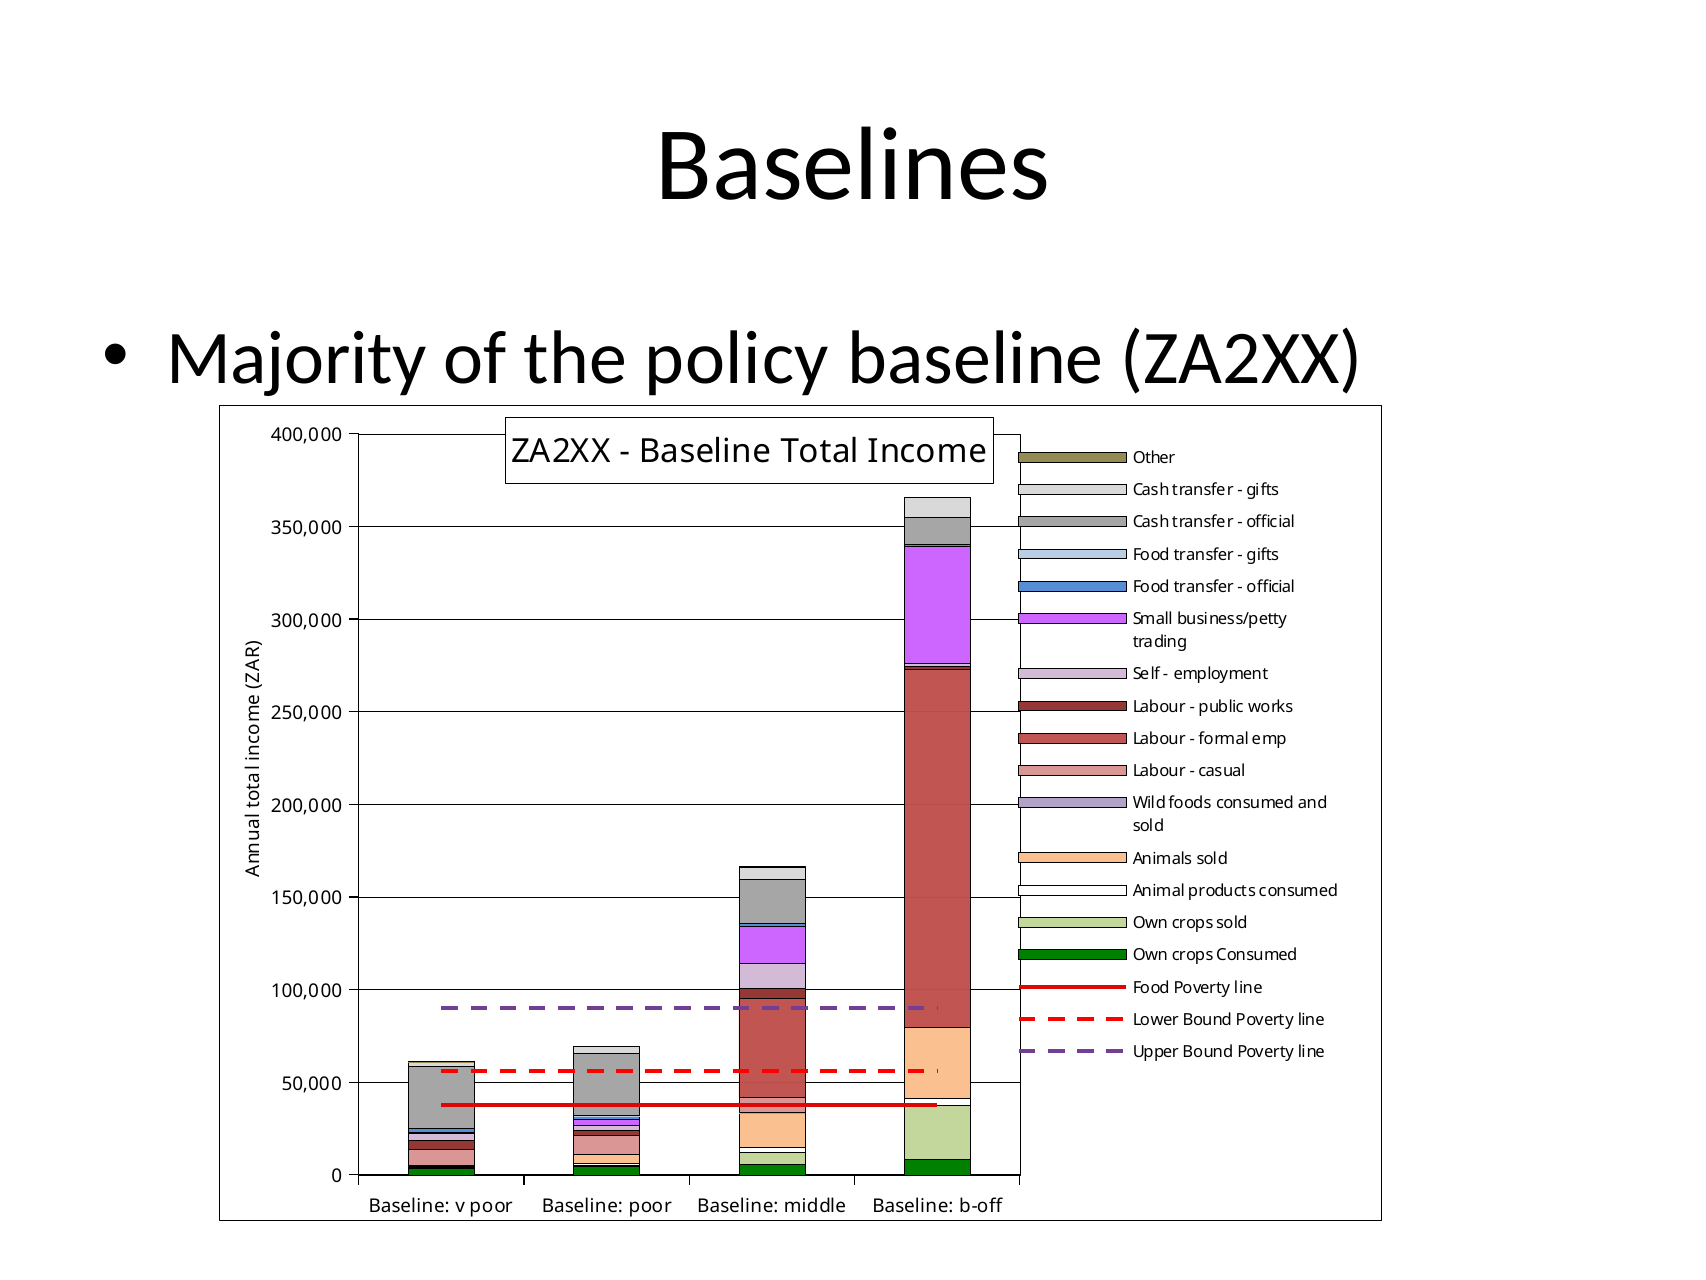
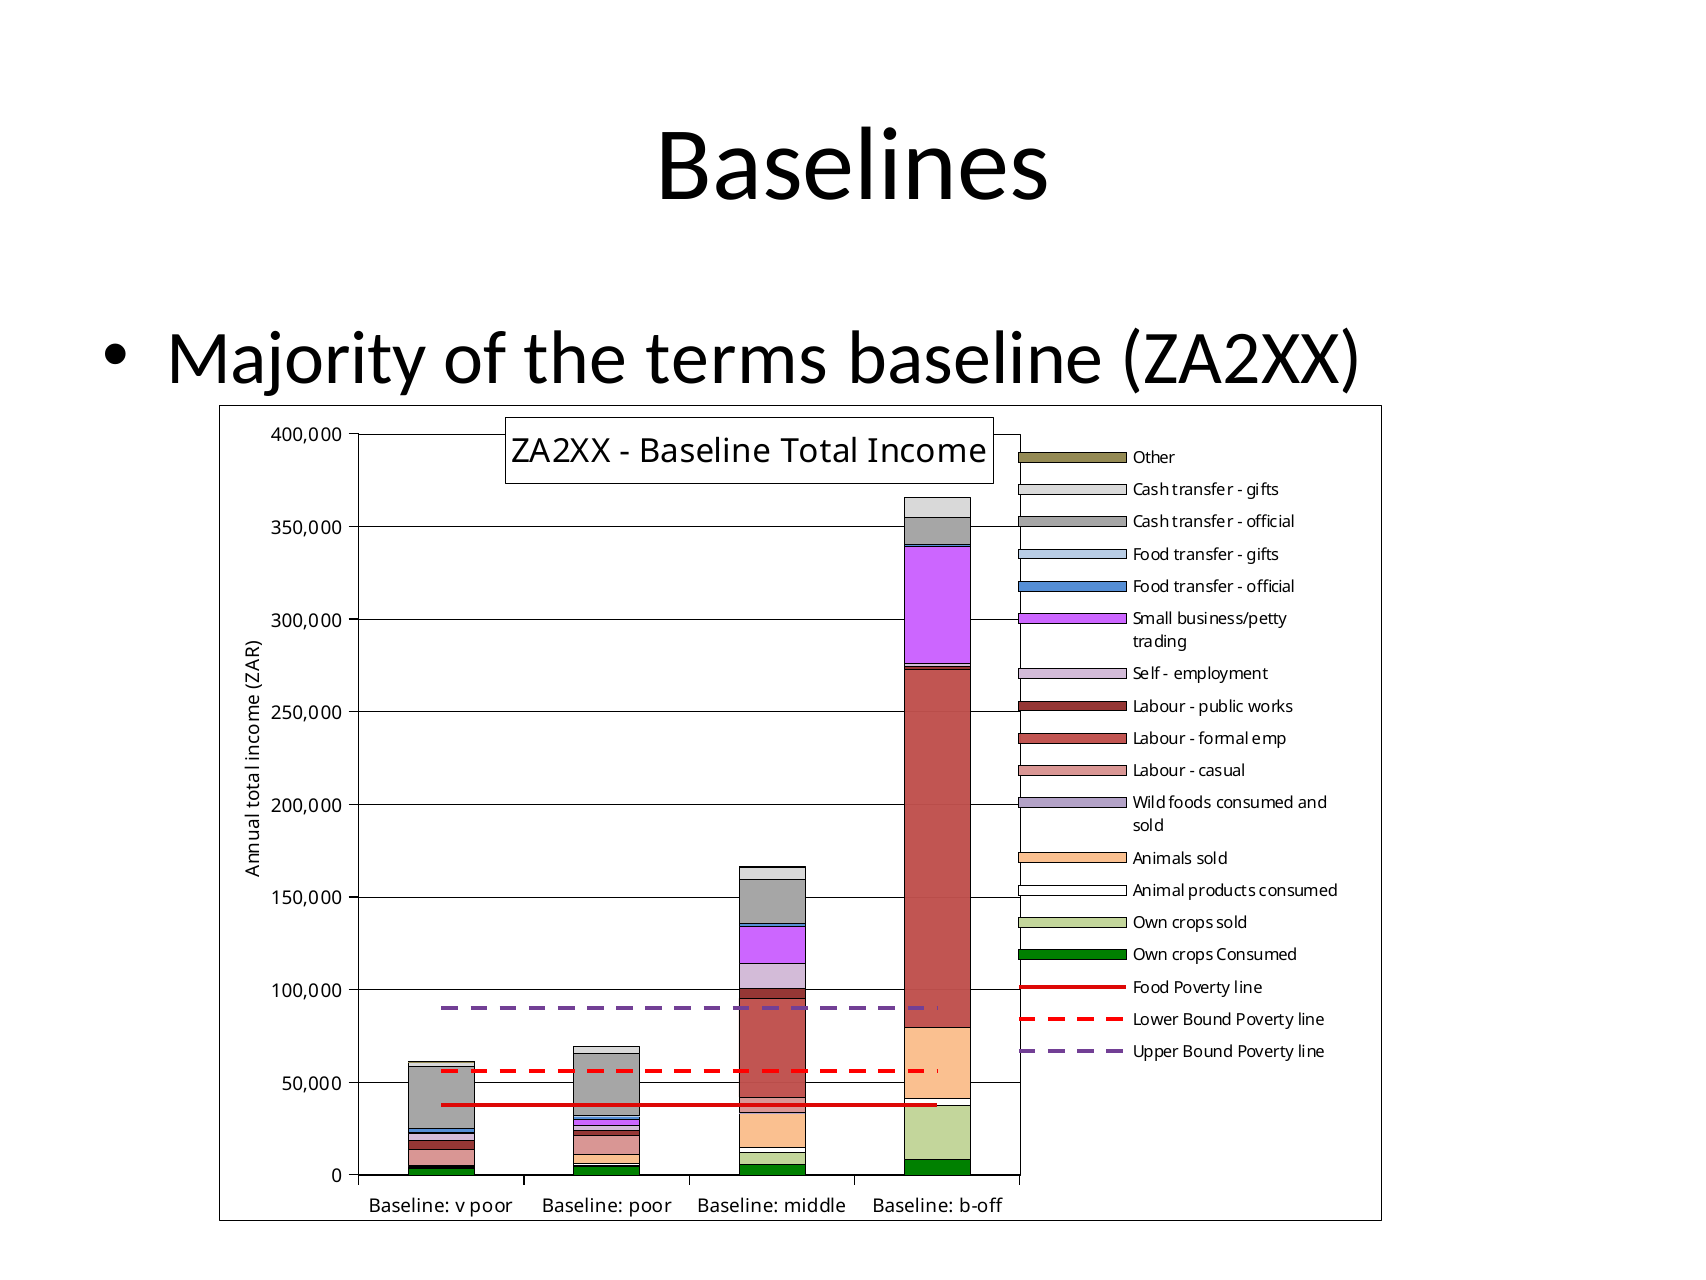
policy: policy -> terms
